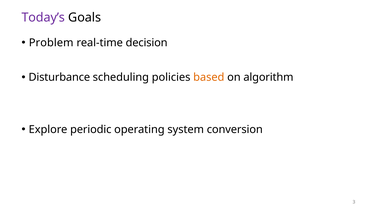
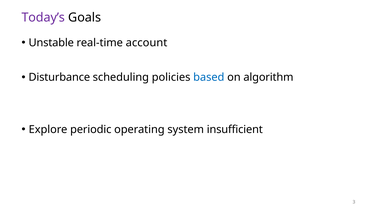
Problem: Problem -> Unstable
decision: decision -> account
based colour: orange -> blue
conversion: conversion -> insufficient
